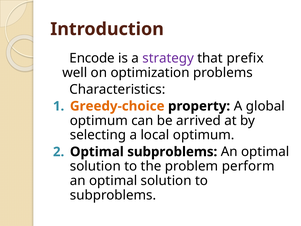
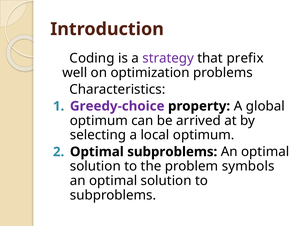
Encode: Encode -> Coding
Greedy-choice colour: orange -> purple
perform: perform -> symbols
